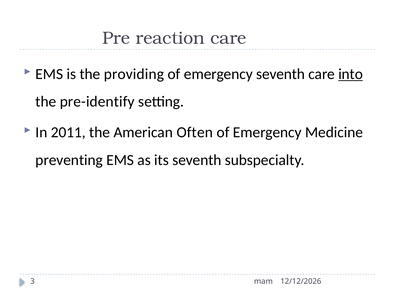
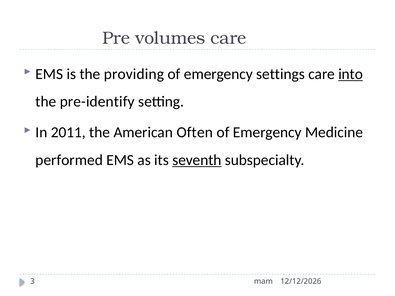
reaction: reaction -> volumes
emergency seventh: seventh -> settings
preventing: preventing -> performed
seventh at (197, 160) underline: none -> present
